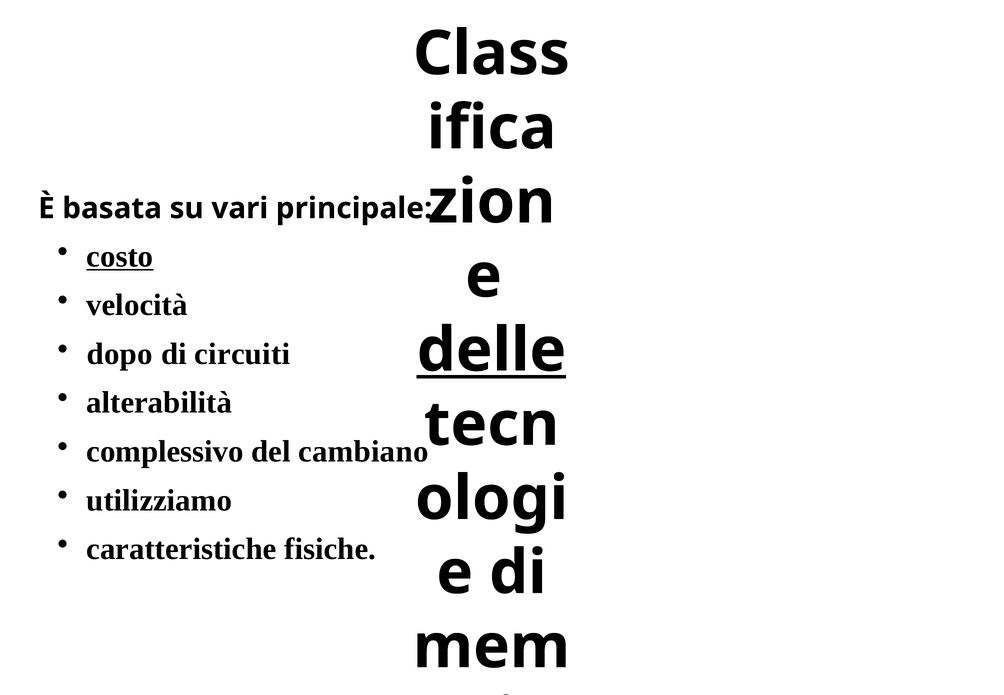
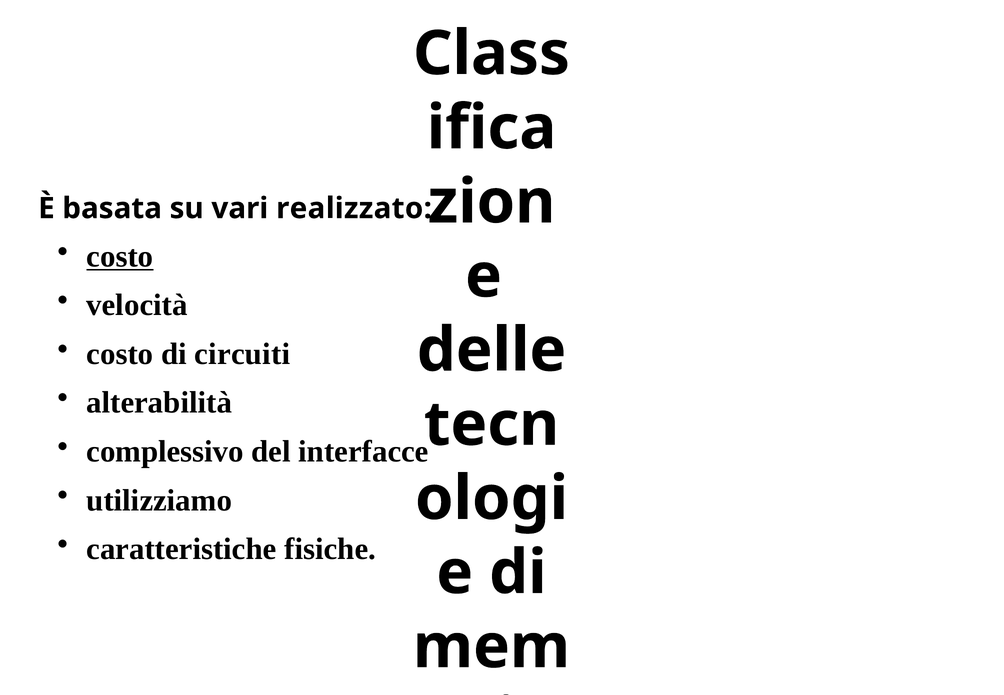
principale: principale -> realizzato
dopo at (120, 354): dopo -> costo
delle underline: present -> none
cambiano: cambiano -> interfacce
